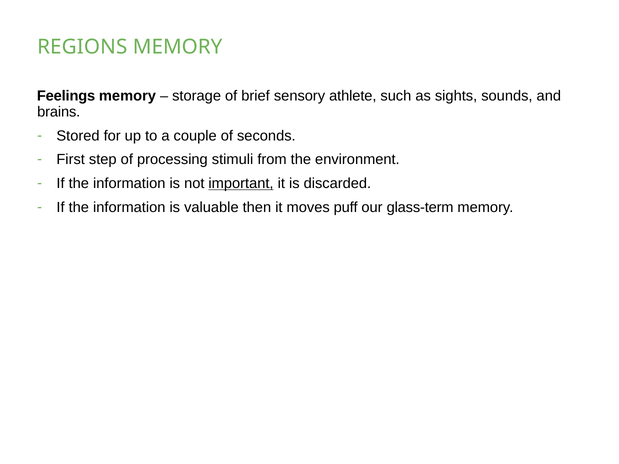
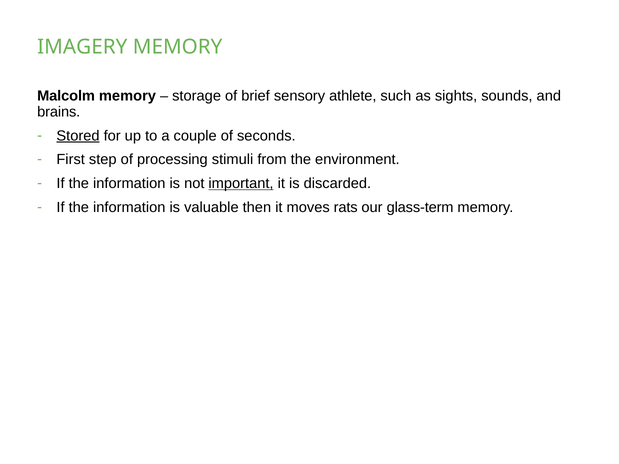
REGIONS: REGIONS -> IMAGERY
Feelings: Feelings -> Malcolm
Stored underline: none -> present
puff: puff -> rats
